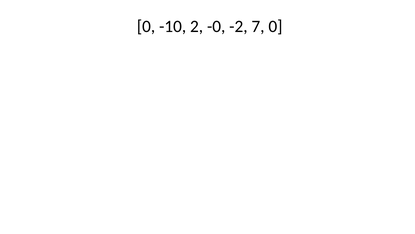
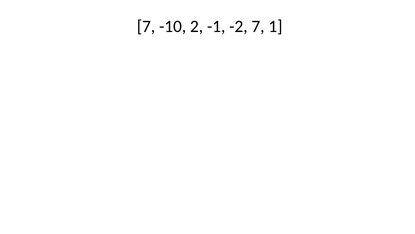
0 at (146, 26): 0 -> 7
-0: -0 -> -1
7 0: 0 -> 1
